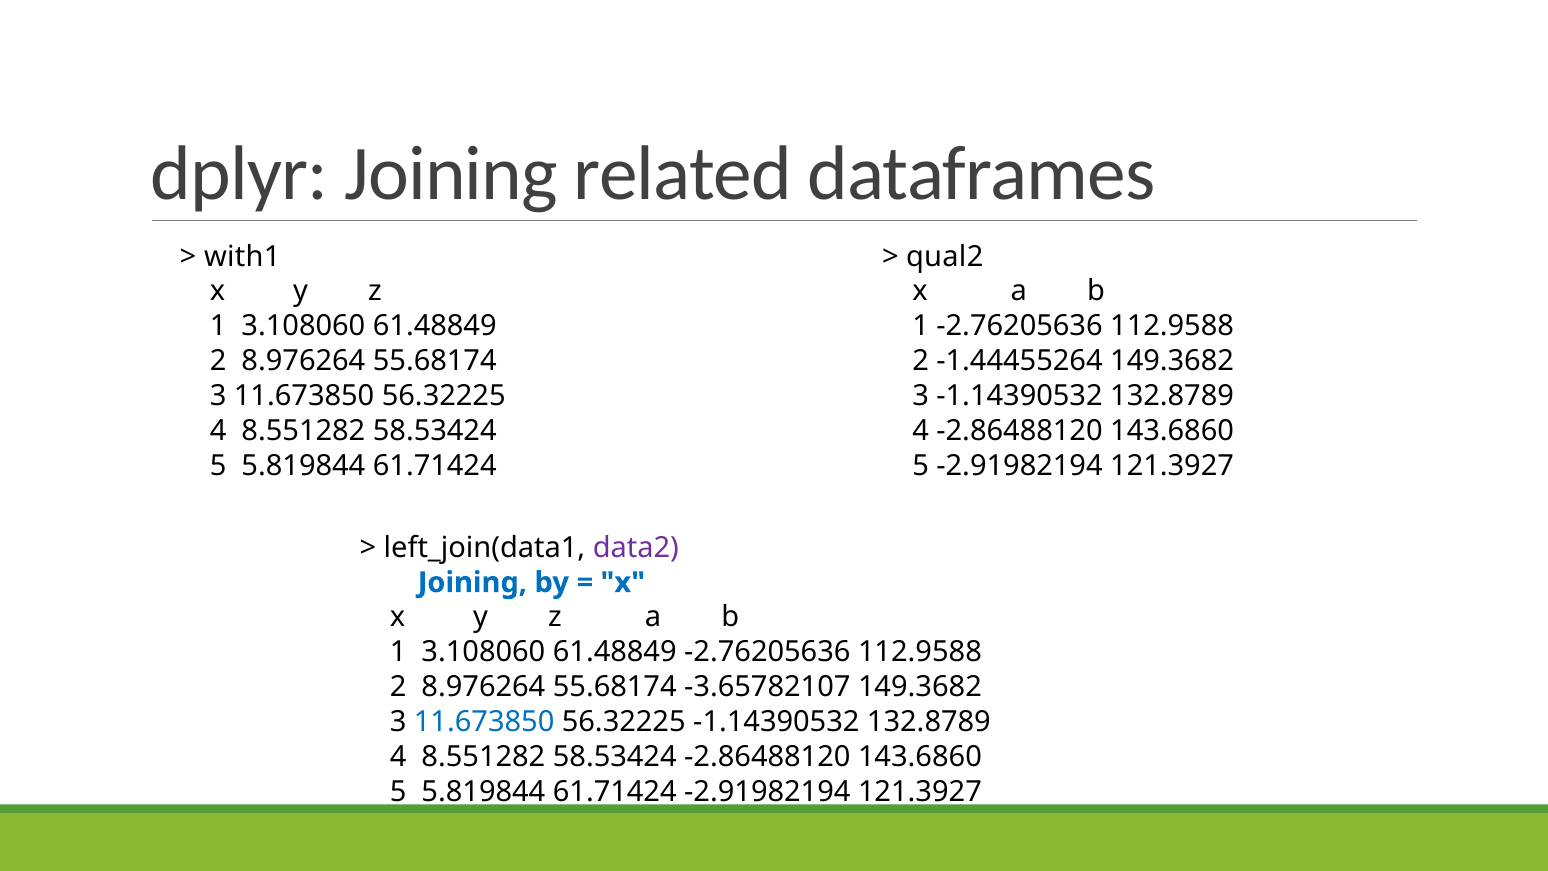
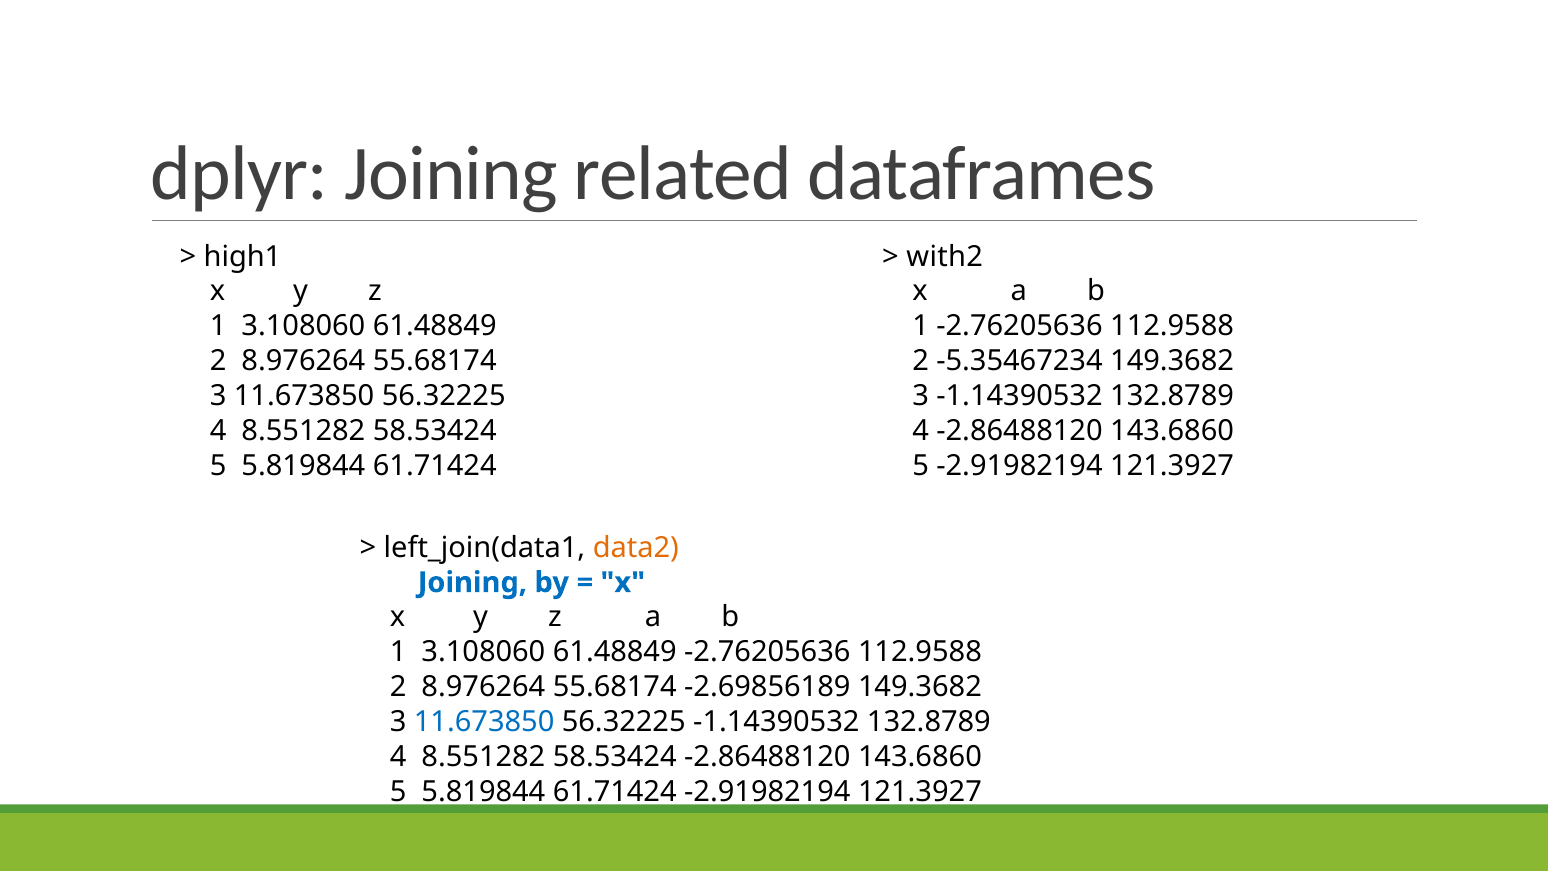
with1: with1 -> high1
qual2: qual2 -> with2
-1.44455264: -1.44455264 -> -5.35467234
data2 colour: purple -> orange
-3.65782107: -3.65782107 -> -2.69856189
